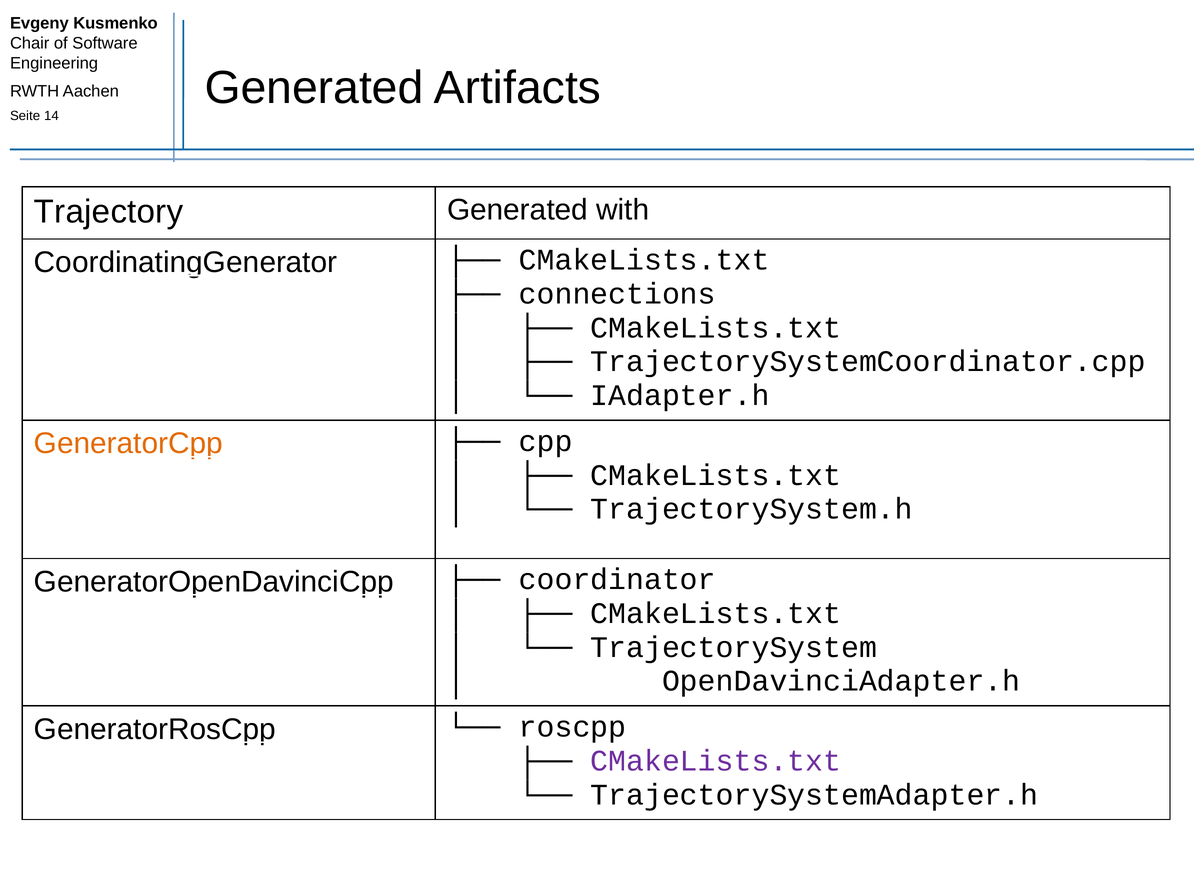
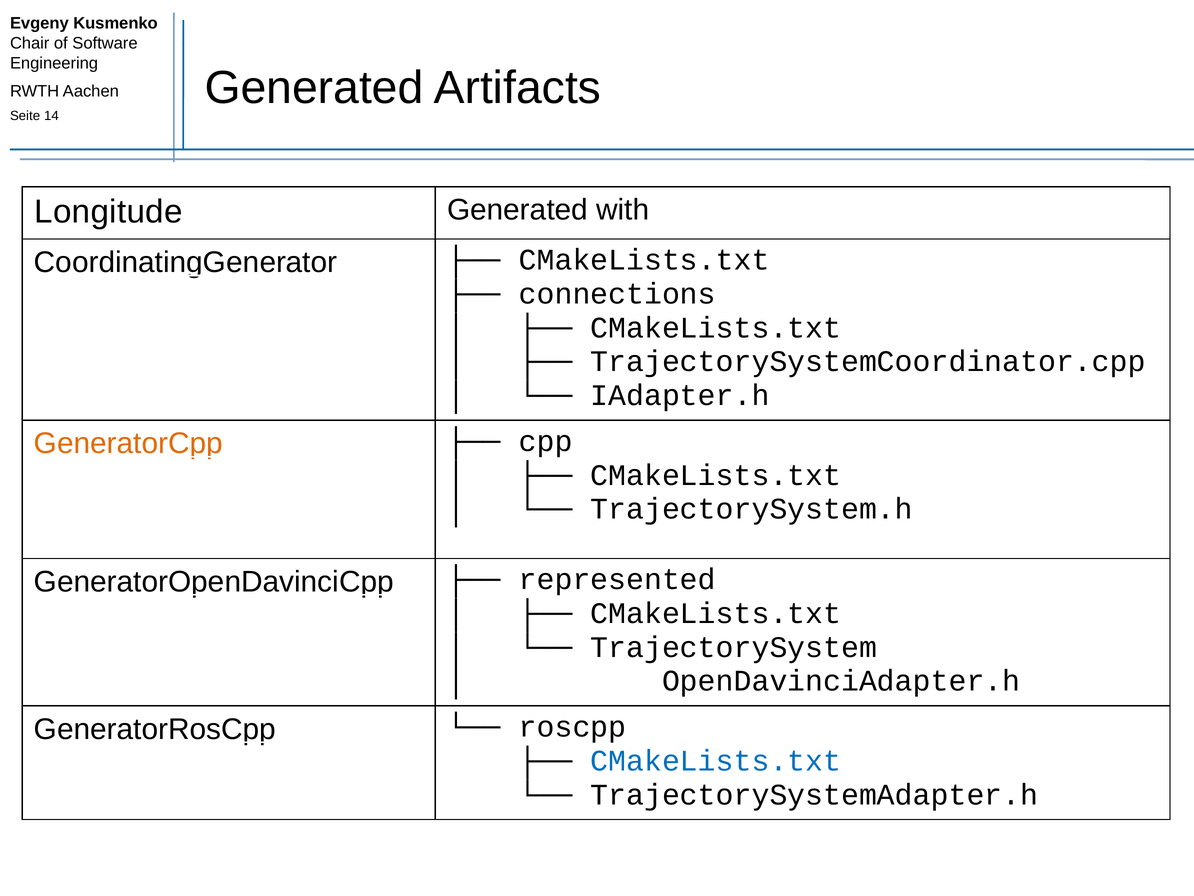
Trajectory: Trajectory -> Longitude
coordinator: coordinator -> represented
CMakeLists.txt at (716, 760) colour: purple -> blue
